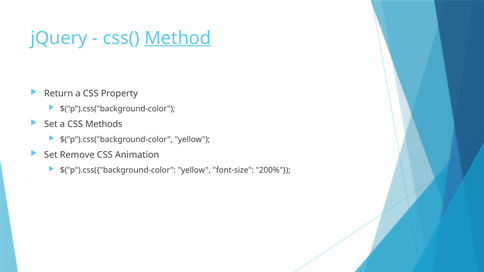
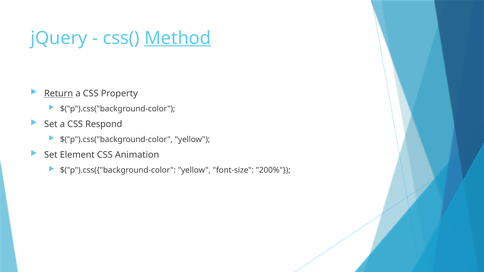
Return underline: none -> present
Methods: Methods -> Respond
Remove: Remove -> Element
